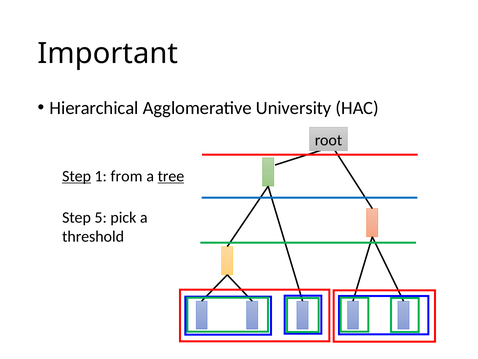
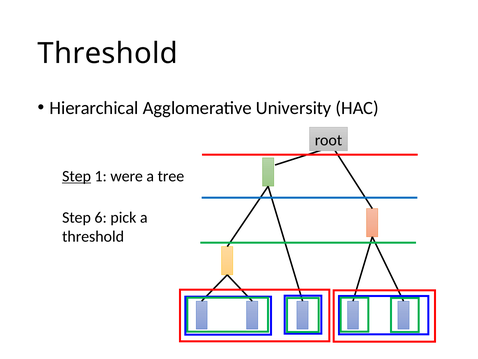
Important at (108, 54): Important -> Threshold
from: from -> were
tree underline: present -> none
5: 5 -> 6
